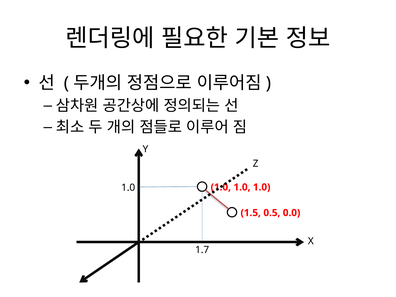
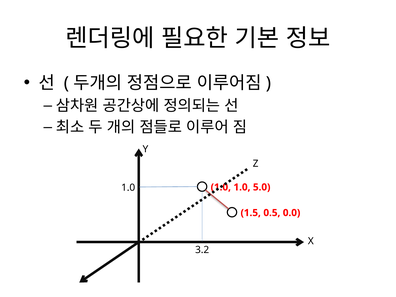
1.0 at (262, 187): 1.0 -> 5.0
1.7: 1.7 -> 3.2
